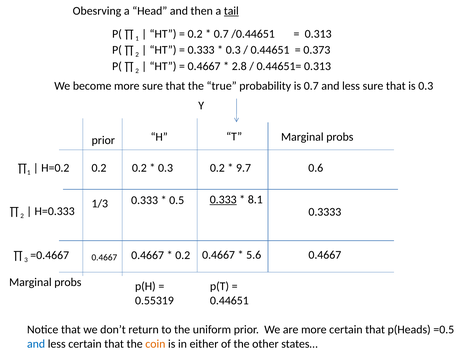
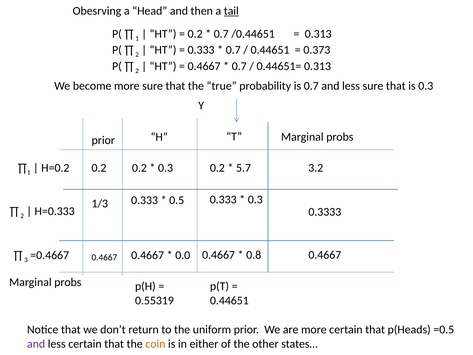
0.3 at (233, 50): 0.3 -> 0.7
2.8 at (239, 66): 2.8 -> 0.7
9.7: 9.7 -> 5.7
0.6: 0.6 -> 3.2
0.333 at (223, 199) underline: present -> none
8.1 at (255, 199): 8.1 -> 0.3
0.2 at (183, 255): 0.2 -> 0.0
5.6: 5.6 -> 0.8
and at (36, 344) colour: blue -> purple
